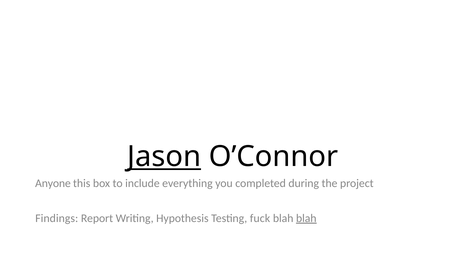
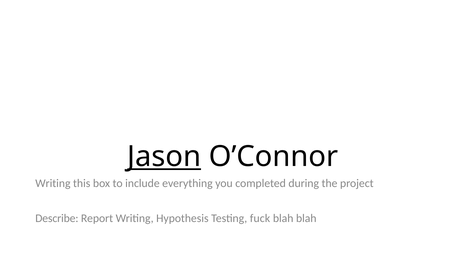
Anyone at (53, 183): Anyone -> Writing
Findings: Findings -> Describe
blah at (306, 218) underline: present -> none
